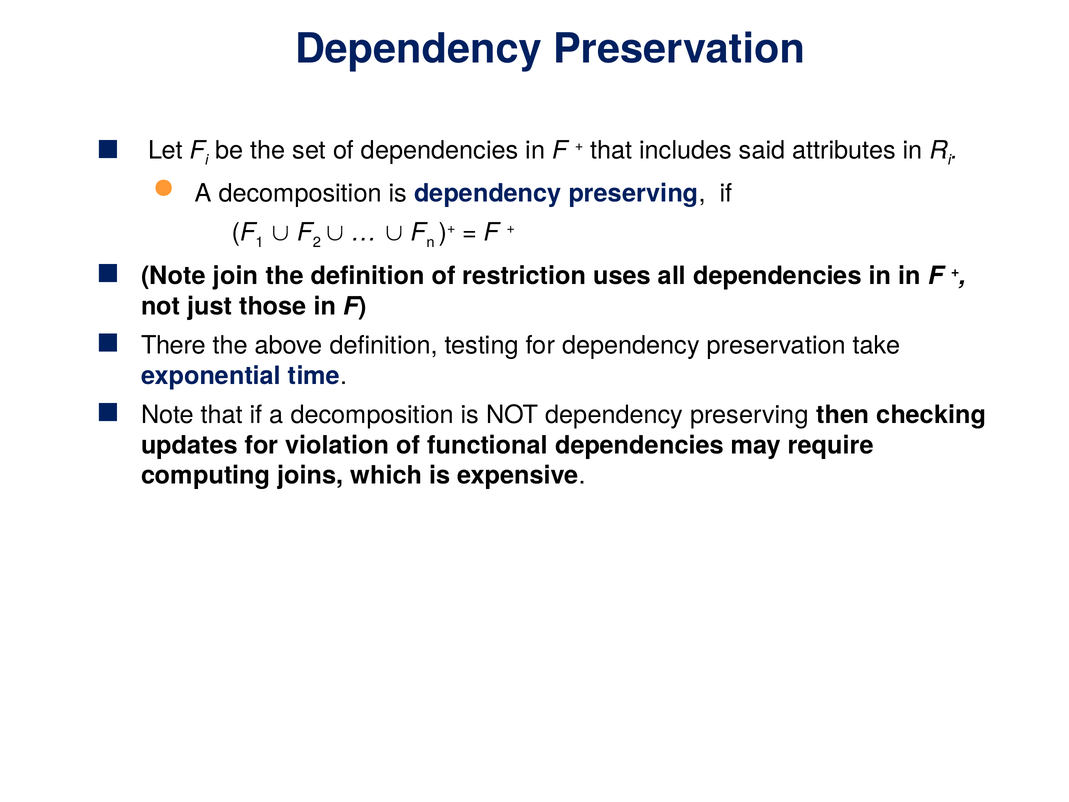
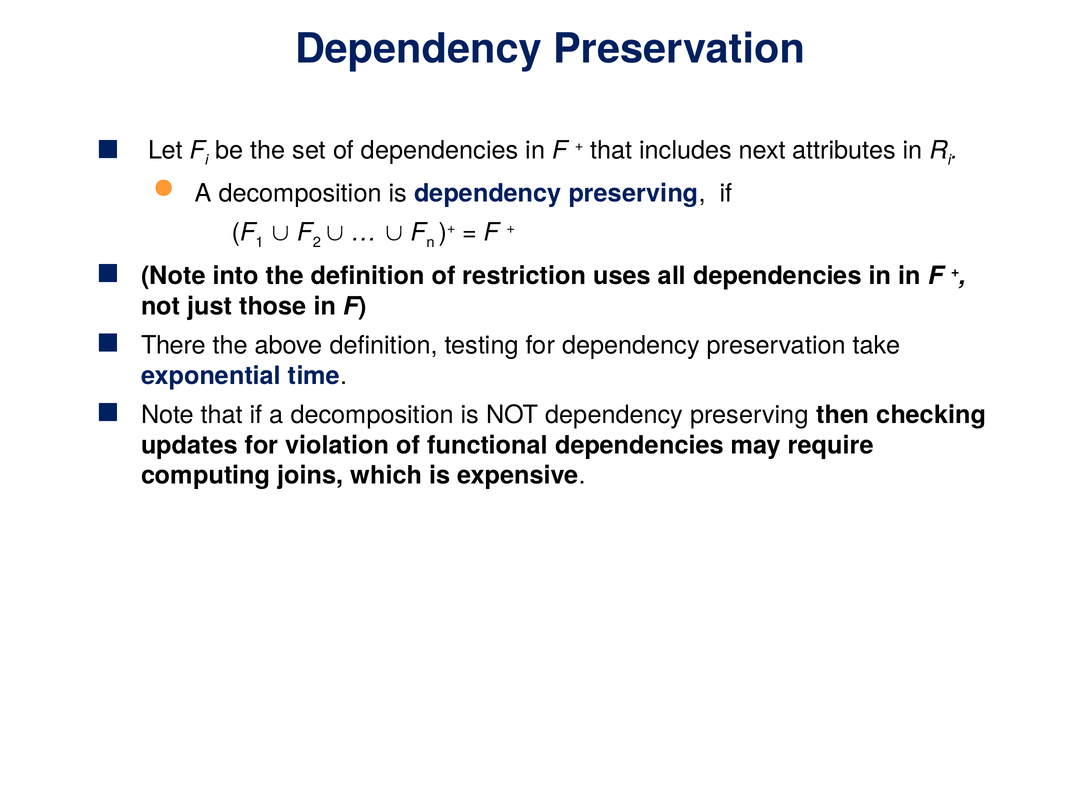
said: said -> next
join: join -> into
